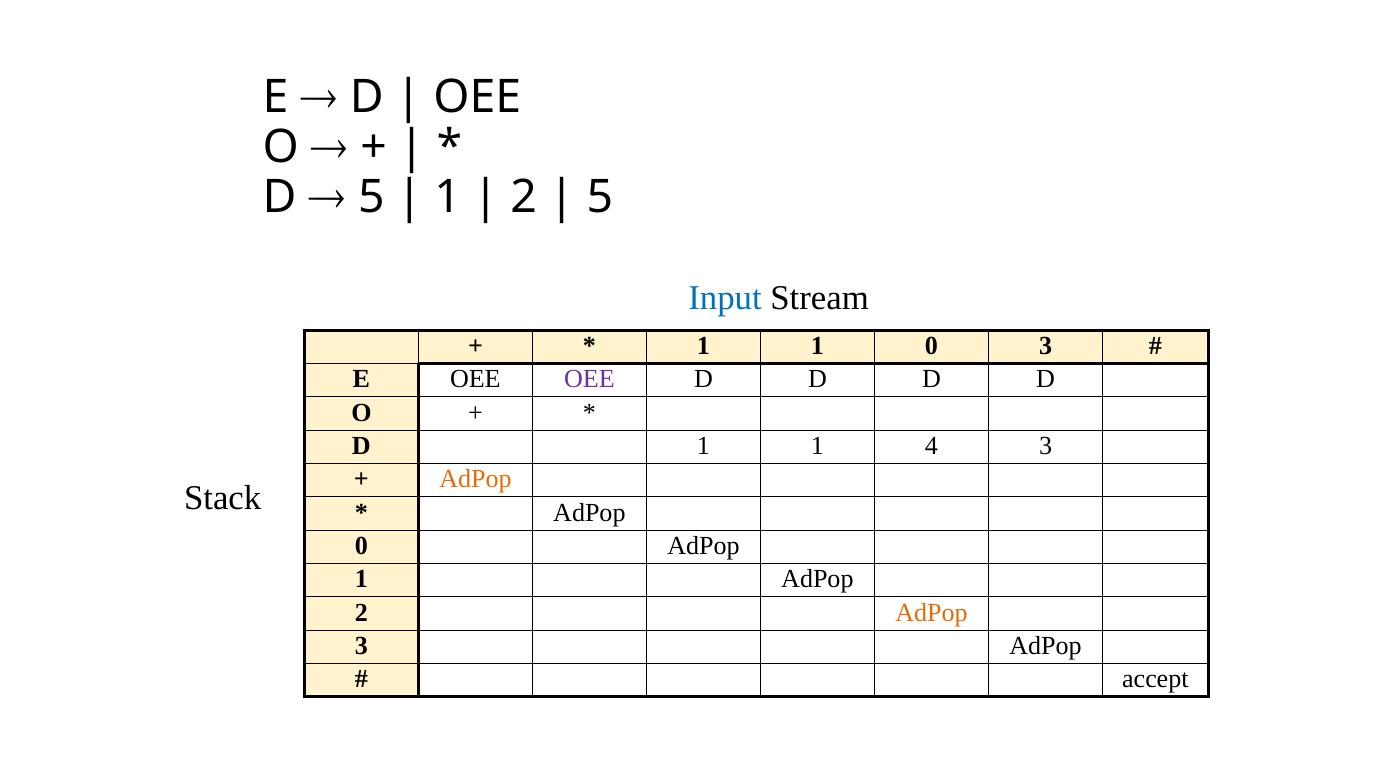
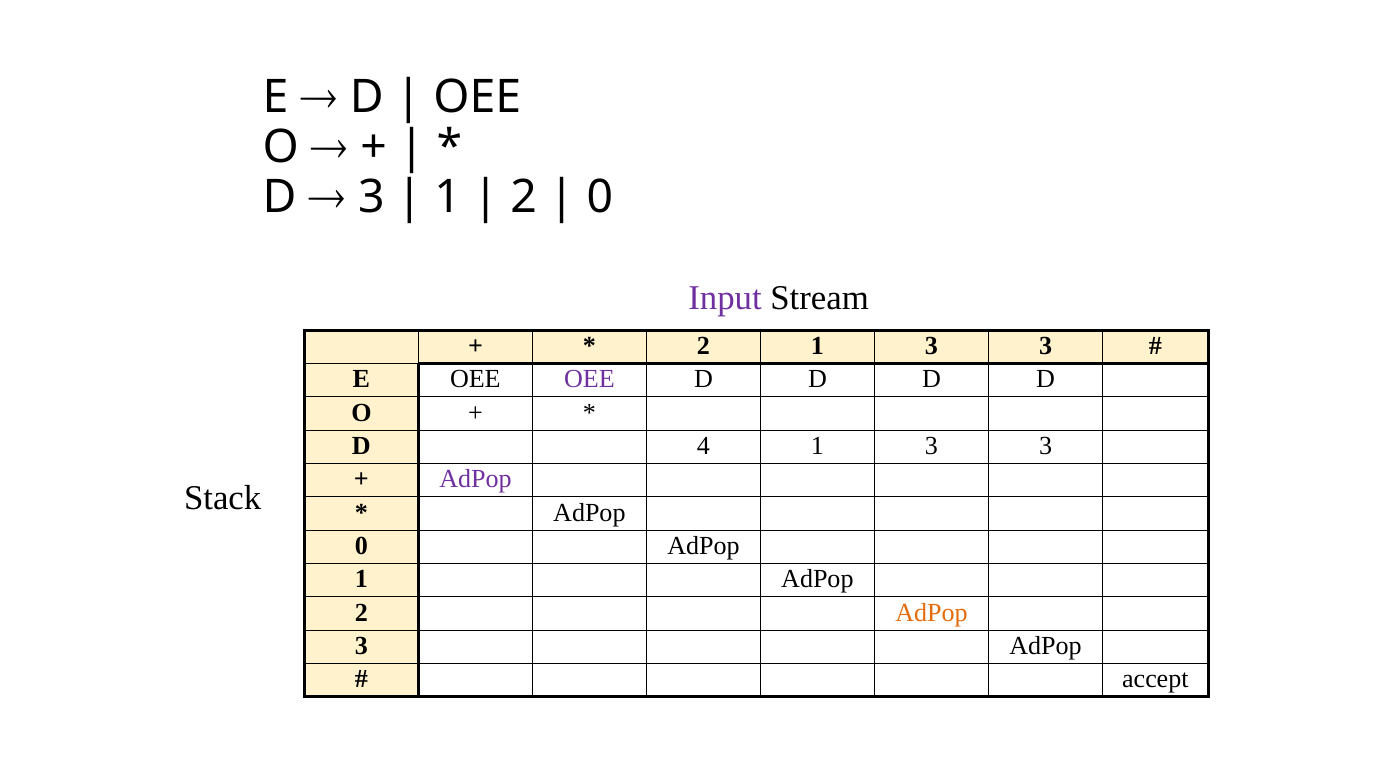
5 at (371, 198): 5 -> 3
5 at (600, 198): 5 -> 0
Input colour: blue -> purple
1 at (703, 346): 1 -> 2
0 at (931, 346): 0 -> 3
D 1: 1 -> 4
4 at (931, 446): 4 -> 3
AdPop at (475, 479) colour: orange -> purple
